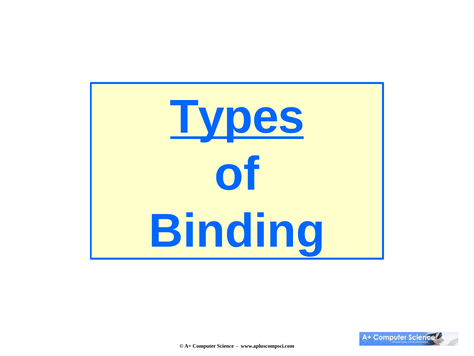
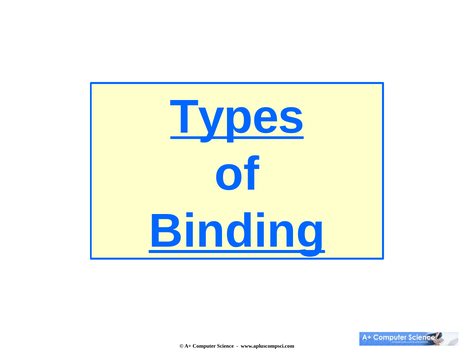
Binding underline: none -> present
